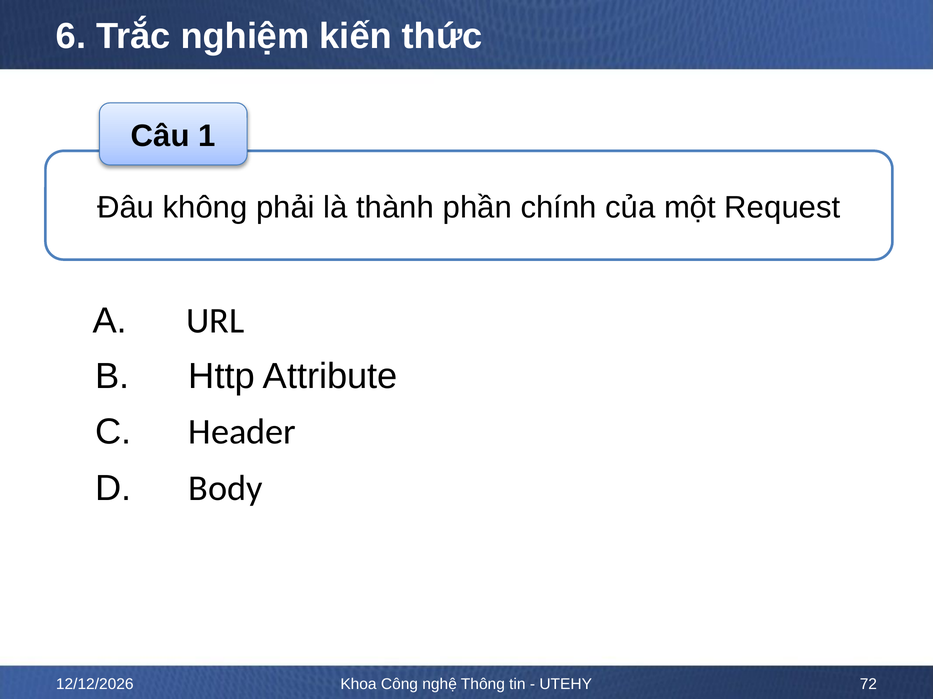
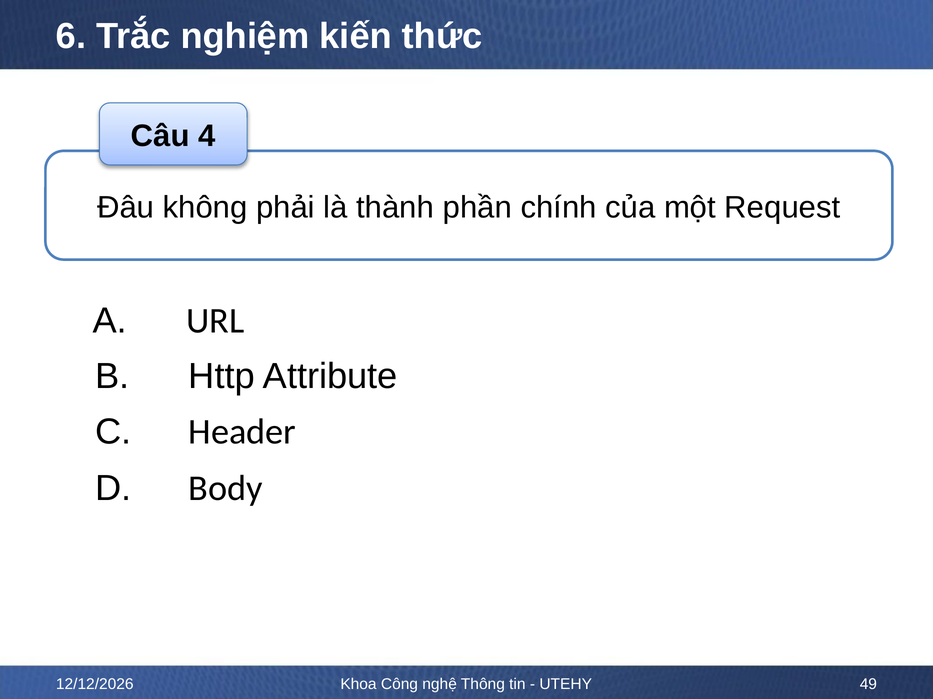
1: 1 -> 4
72: 72 -> 49
